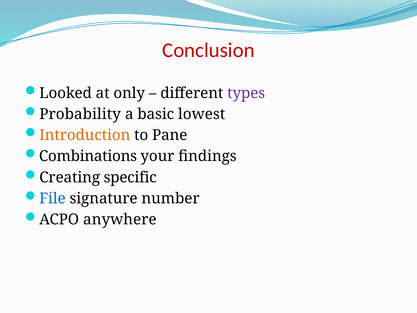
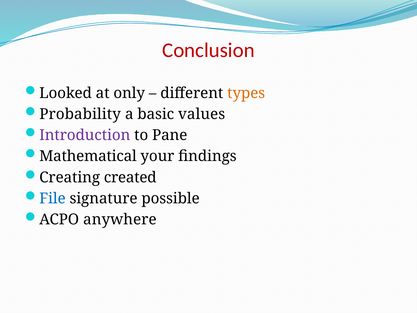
types colour: purple -> orange
lowest: lowest -> values
Introduction colour: orange -> purple
Combinations: Combinations -> Mathematical
specific: specific -> created
number: number -> possible
